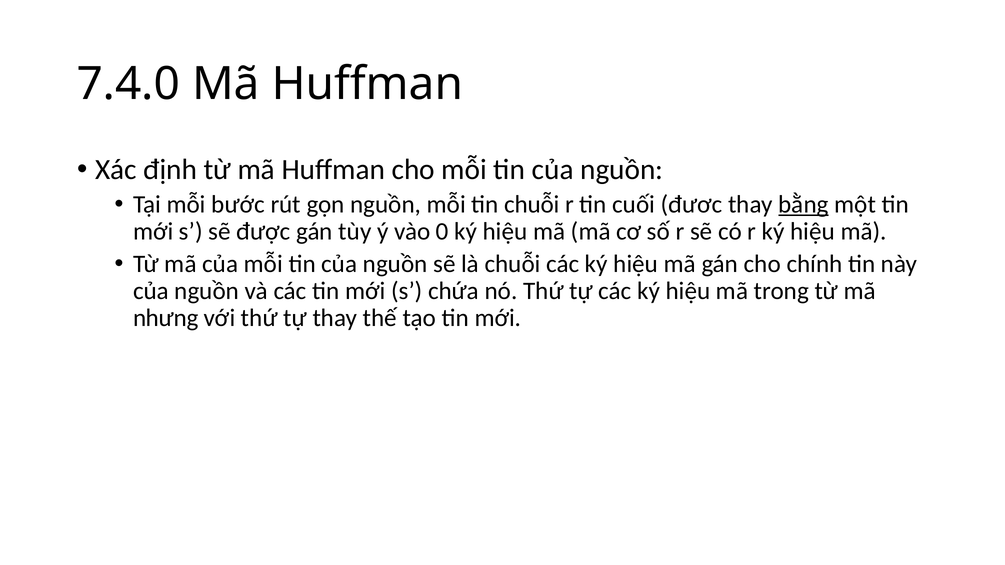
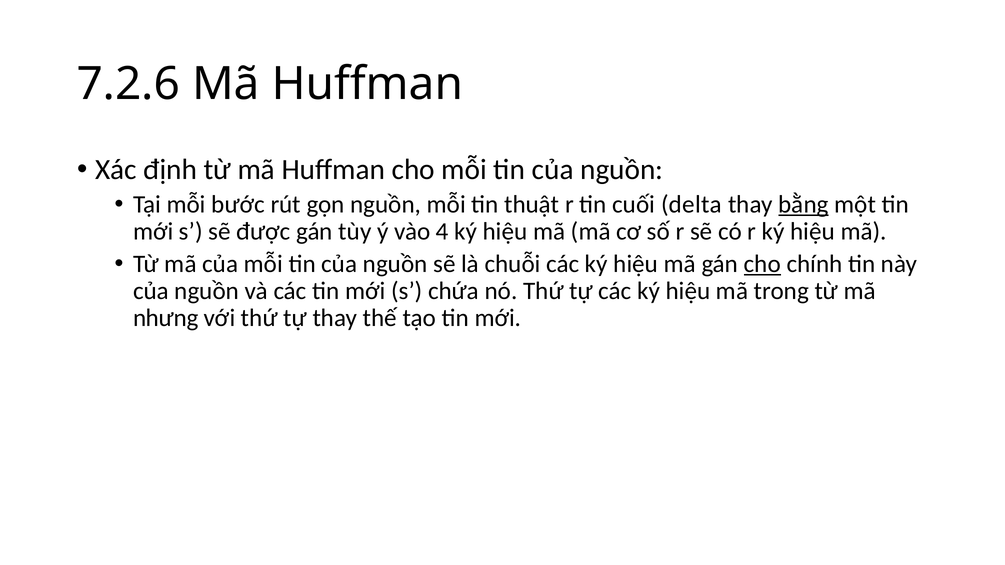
7.4.0: 7.4.0 -> 7.2.6
tin chuỗi: chuỗi -> thuật
đươc: đươc -> delta
0: 0 -> 4
cho at (762, 264) underline: none -> present
